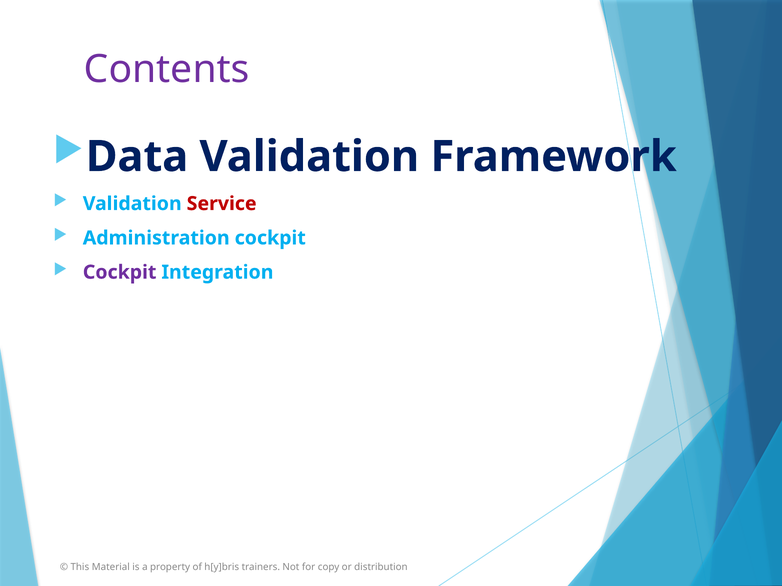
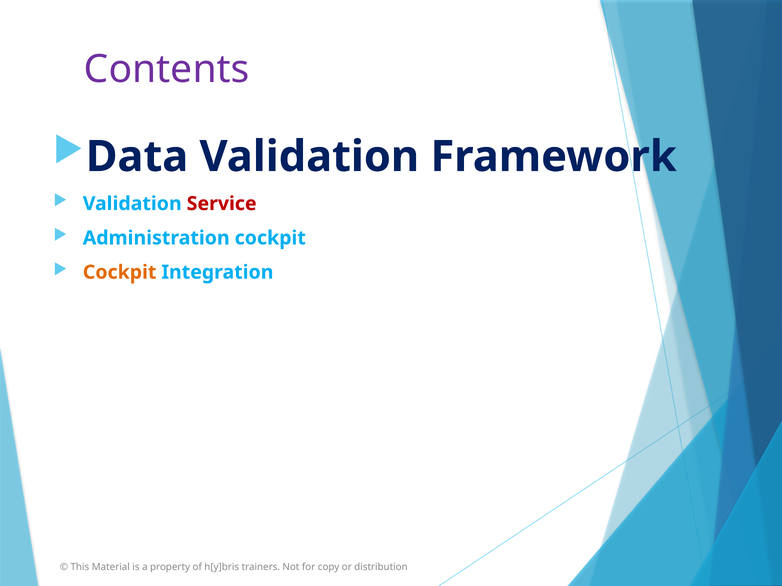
Cockpit at (120, 272) colour: purple -> orange
